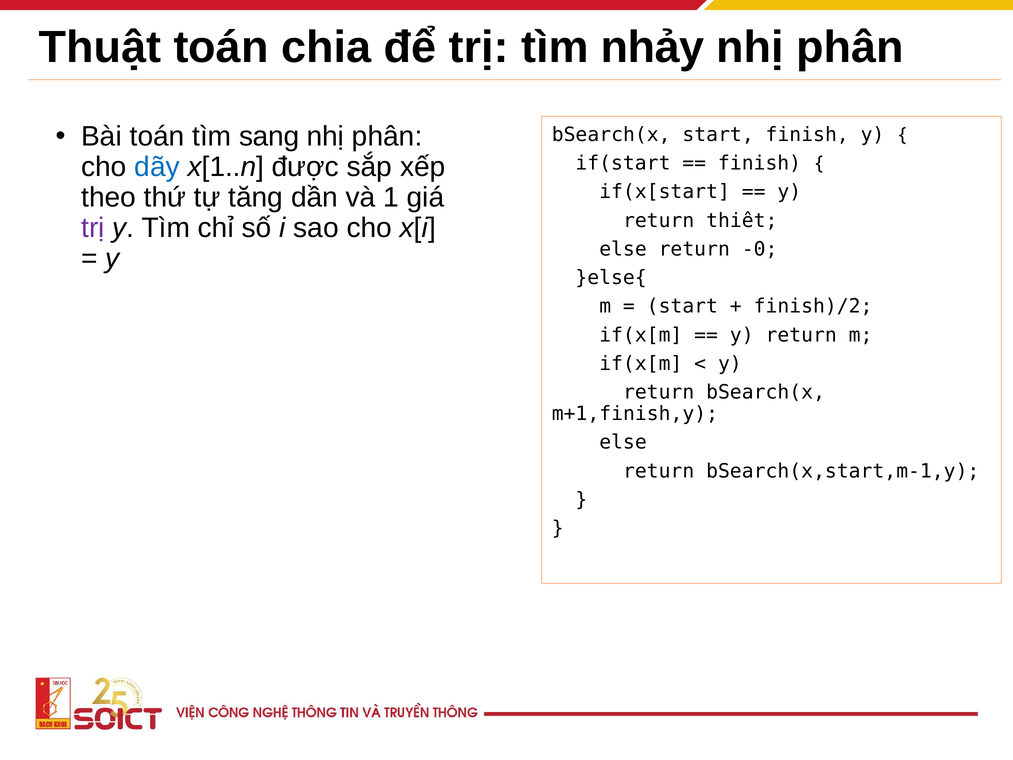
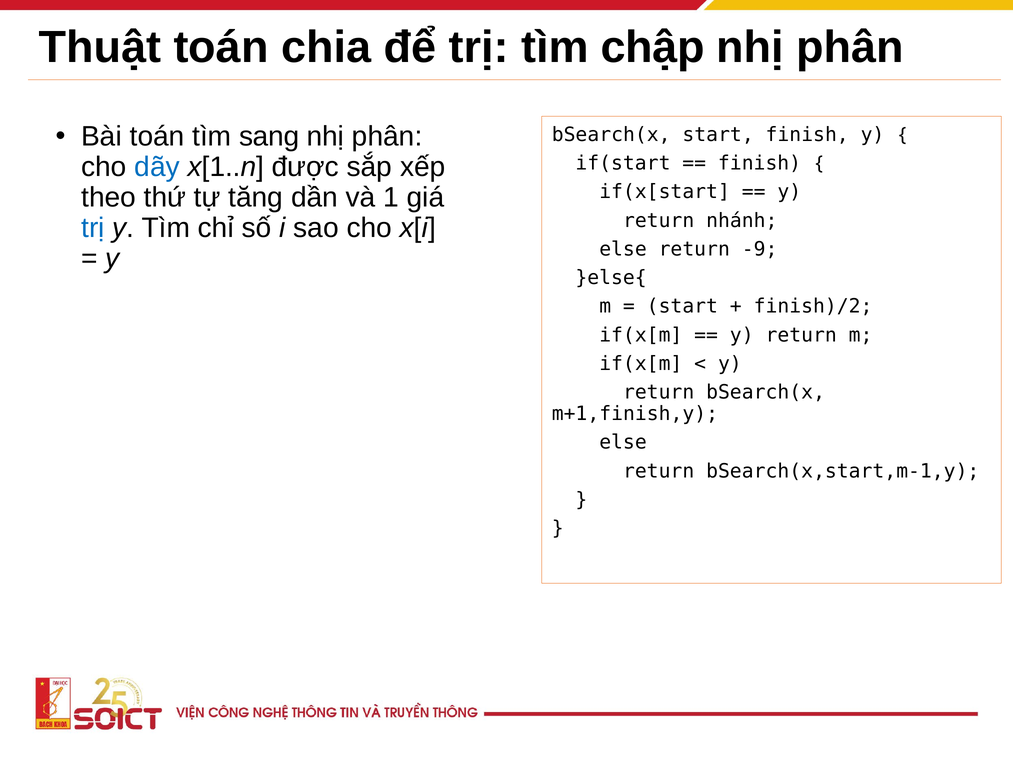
nhảy: nhảy -> chập
thiết: thiết -> nhánh
trị at (93, 228) colour: purple -> blue
-0: -0 -> -9
